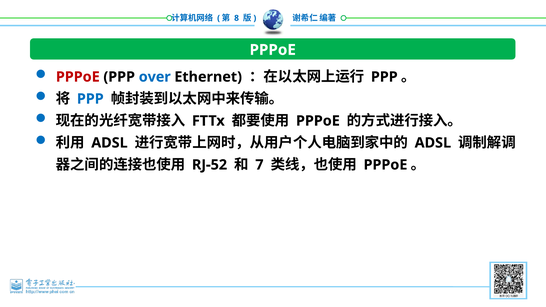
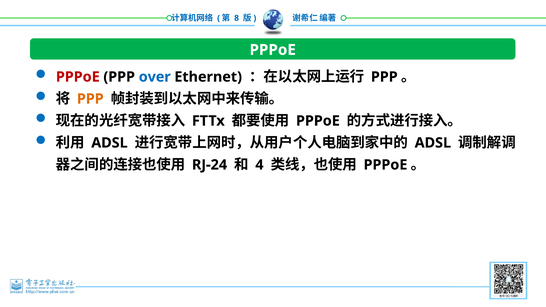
PPP at (90, 99) colour: blue -> orange
RJ-52: RJ-52 -> RJ-24
7: 7 -> 4
